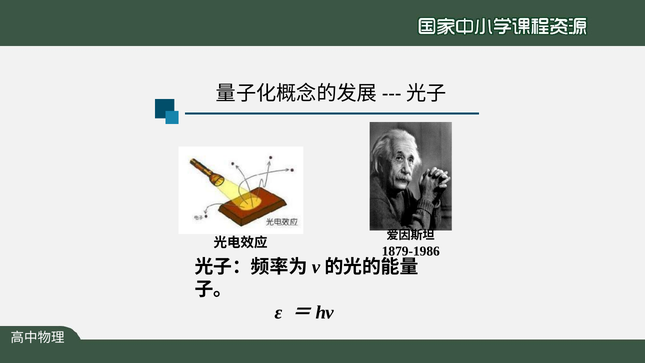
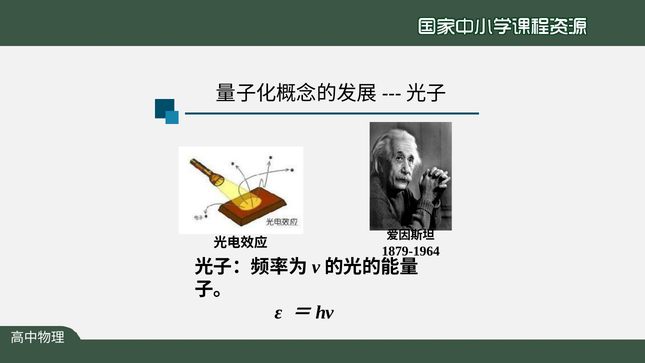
1879-1986: 1879-1986 -> 1879-1964
